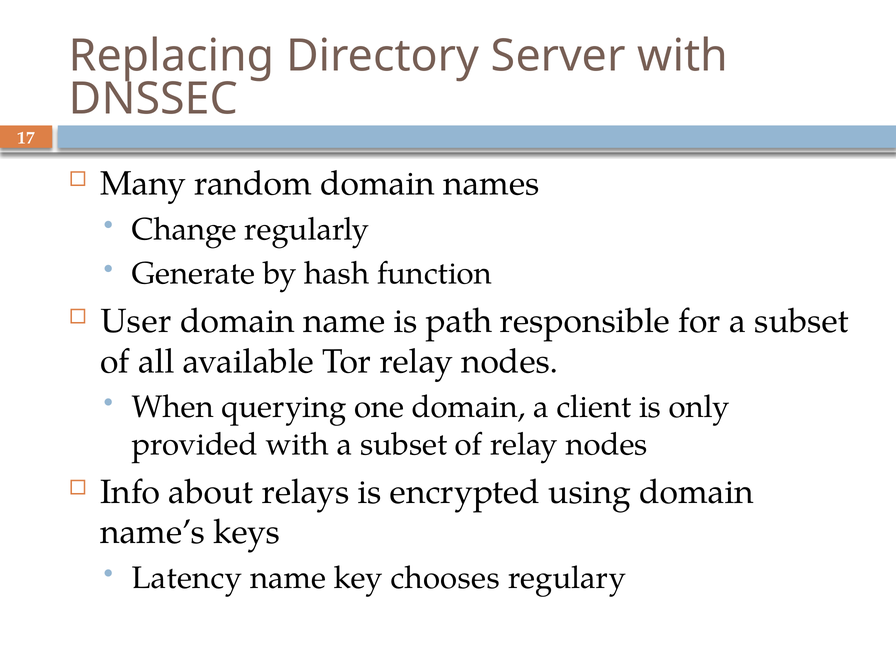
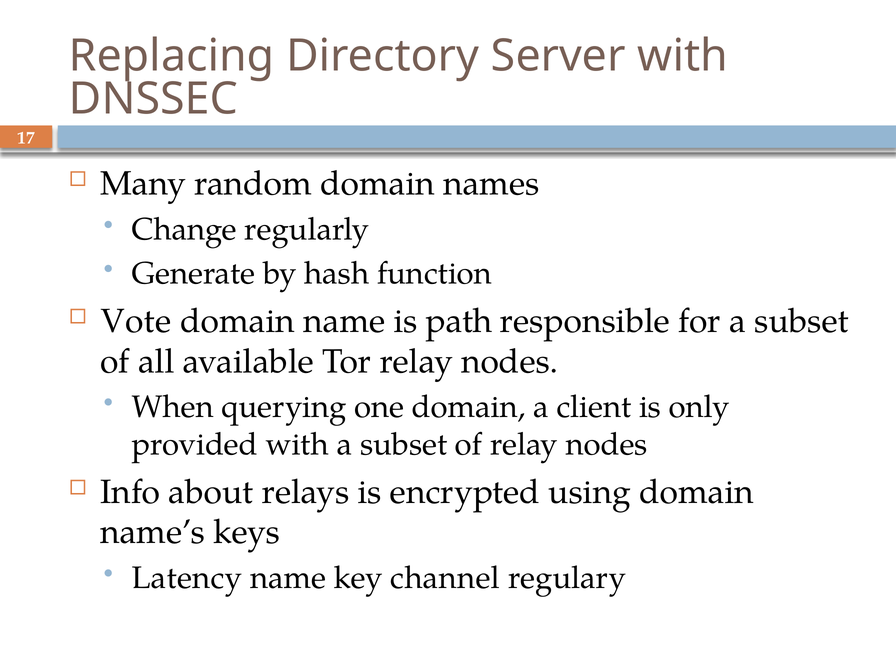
User: User -> Vote
chooses: chooses -> channel
